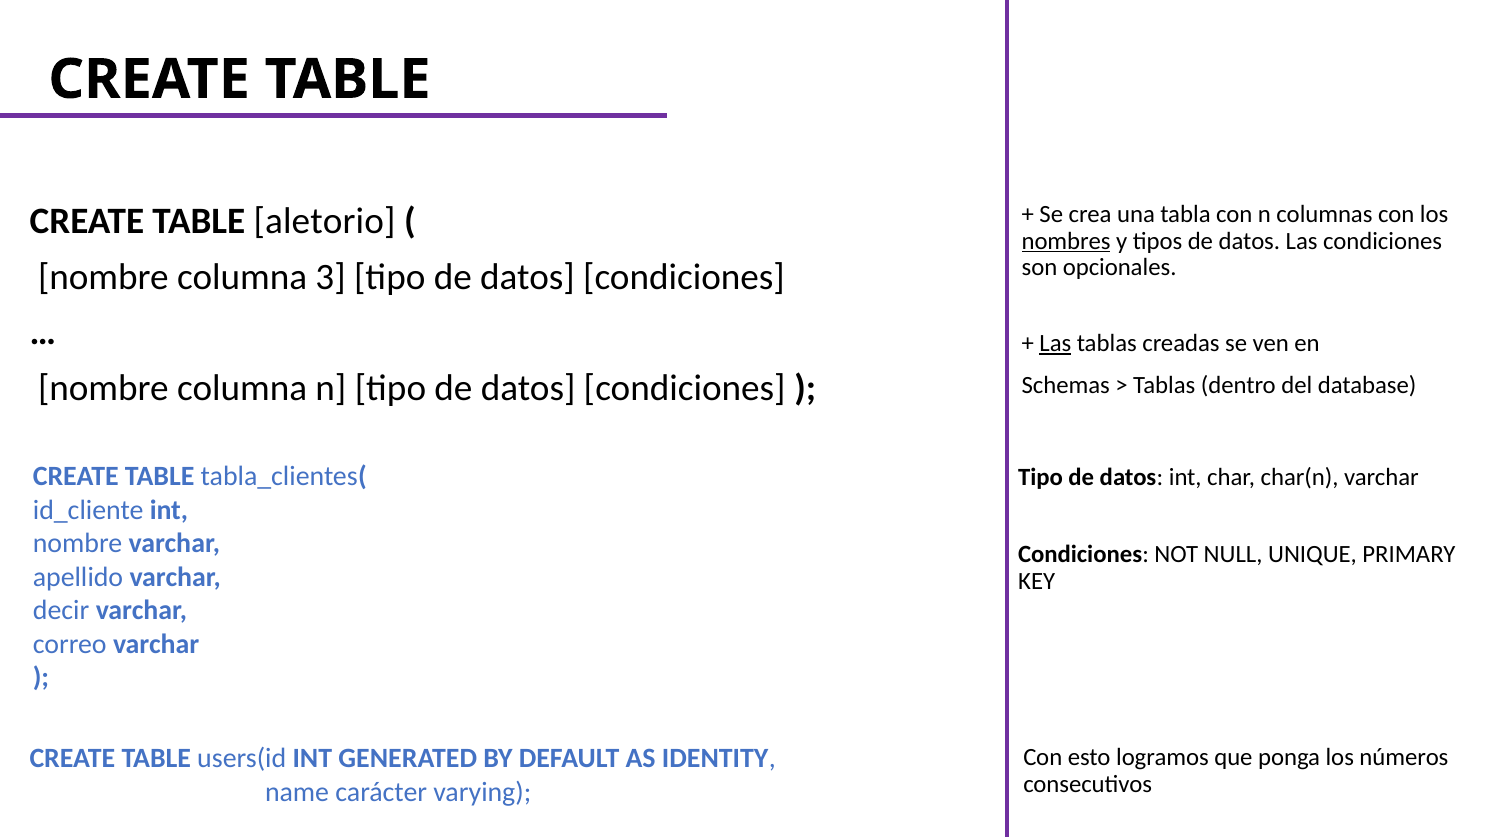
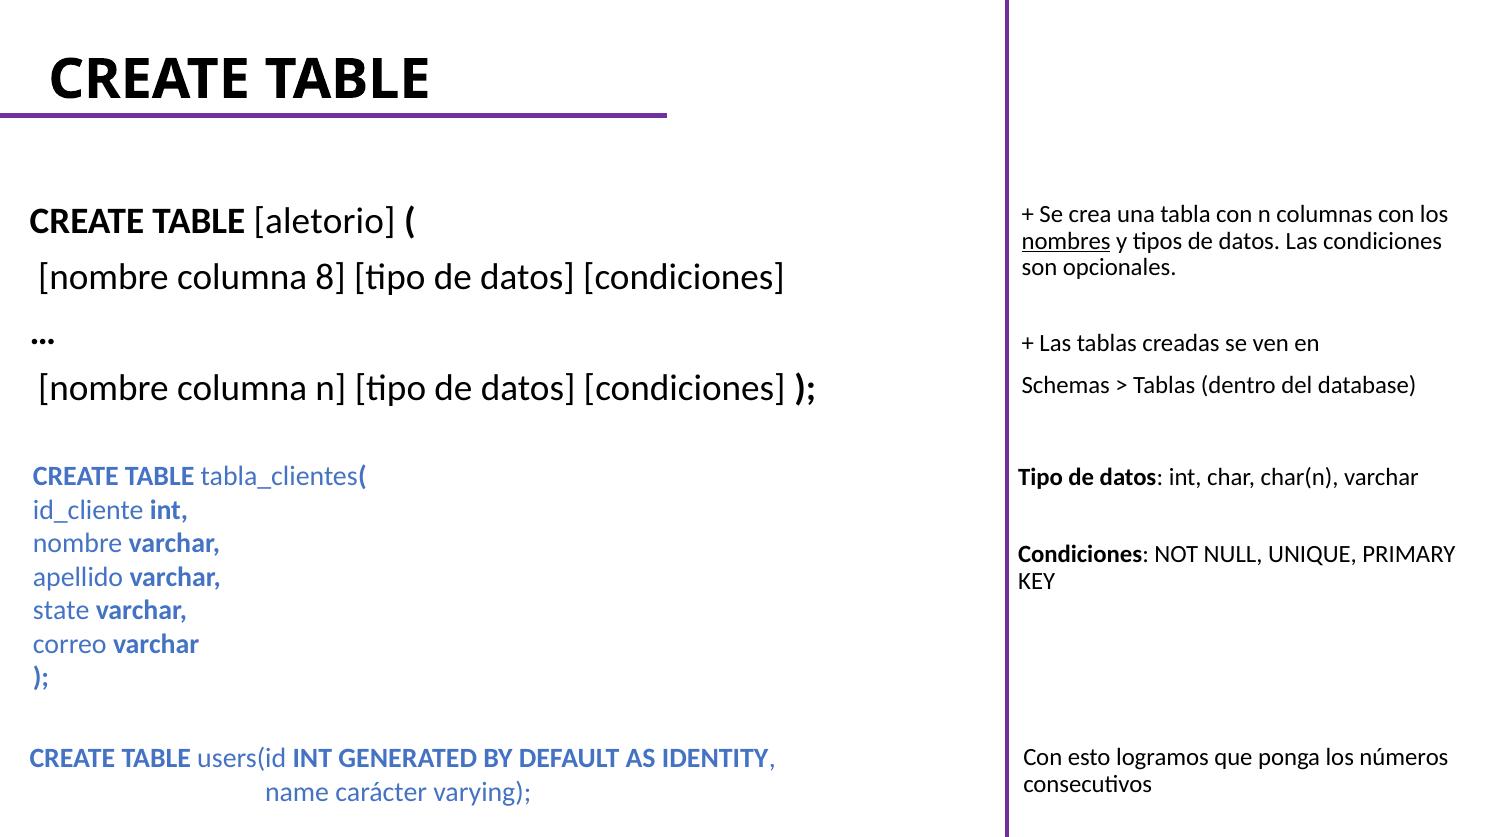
3: 3 -> 8
Las at (1055, 343) underline: present -> none
decir: decir -> state
